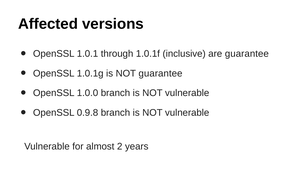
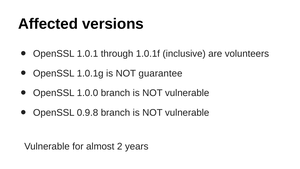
are guarantee: guarantee -> volunteers
